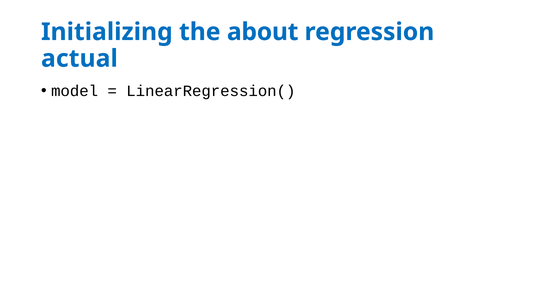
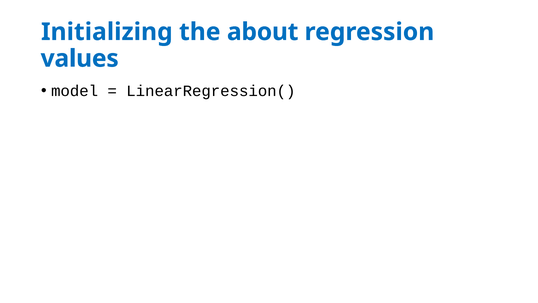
actual: actual -> values
